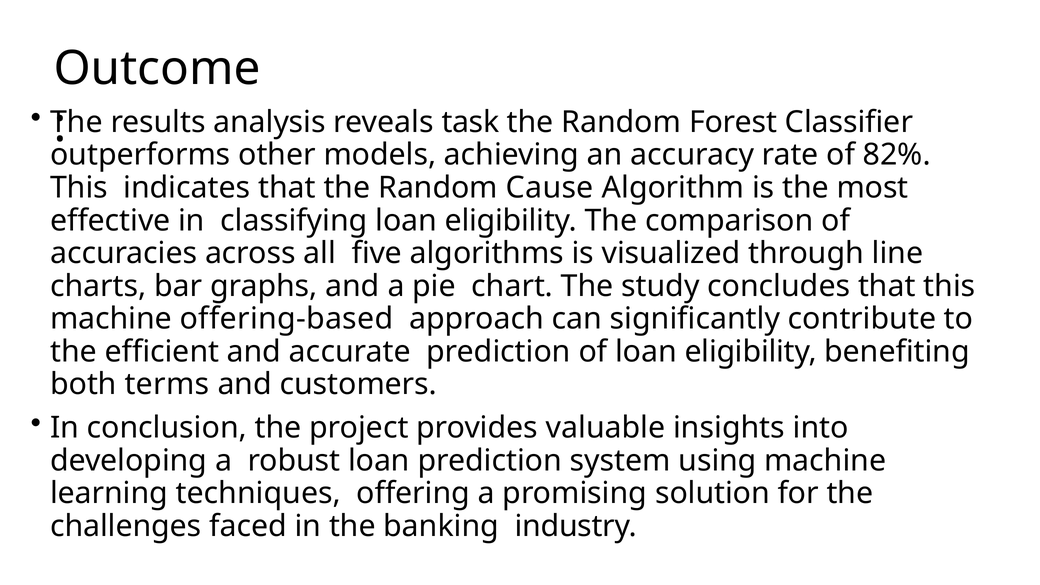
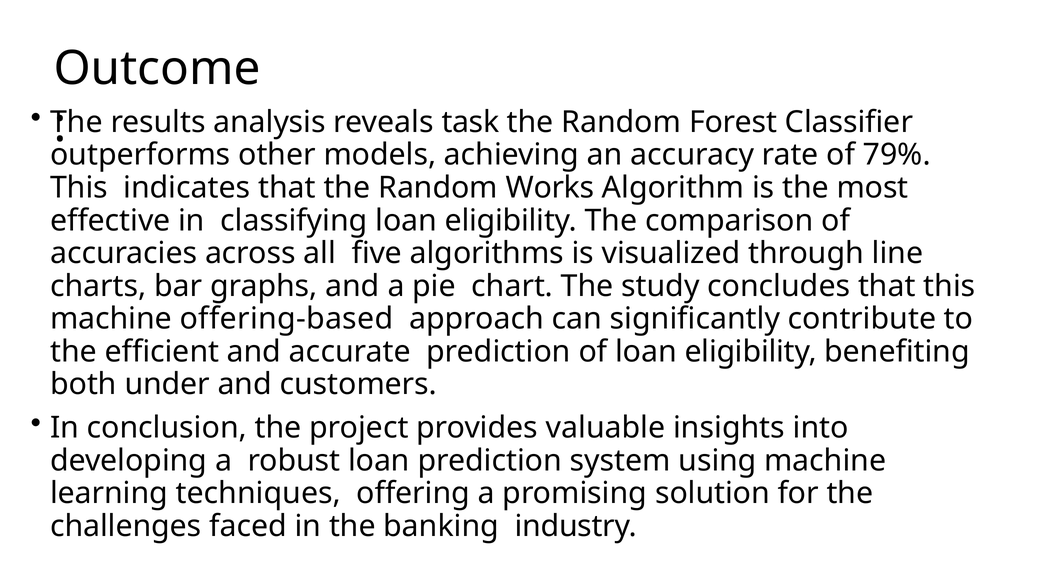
82%: 82% -> 79%
Cause: Cause -> Works
terms: terms -> under
